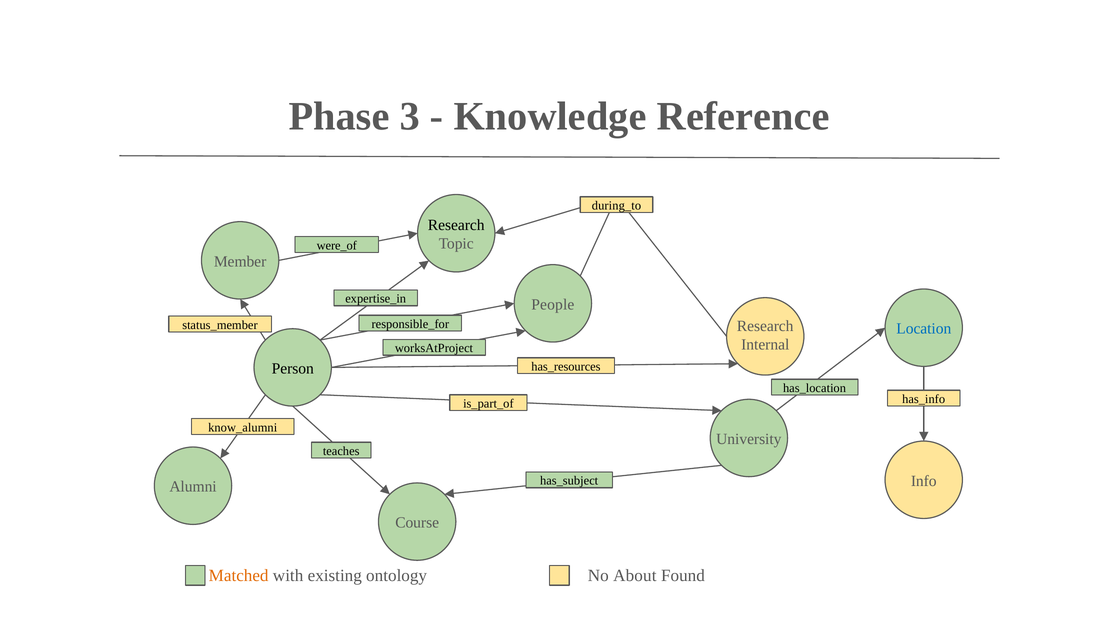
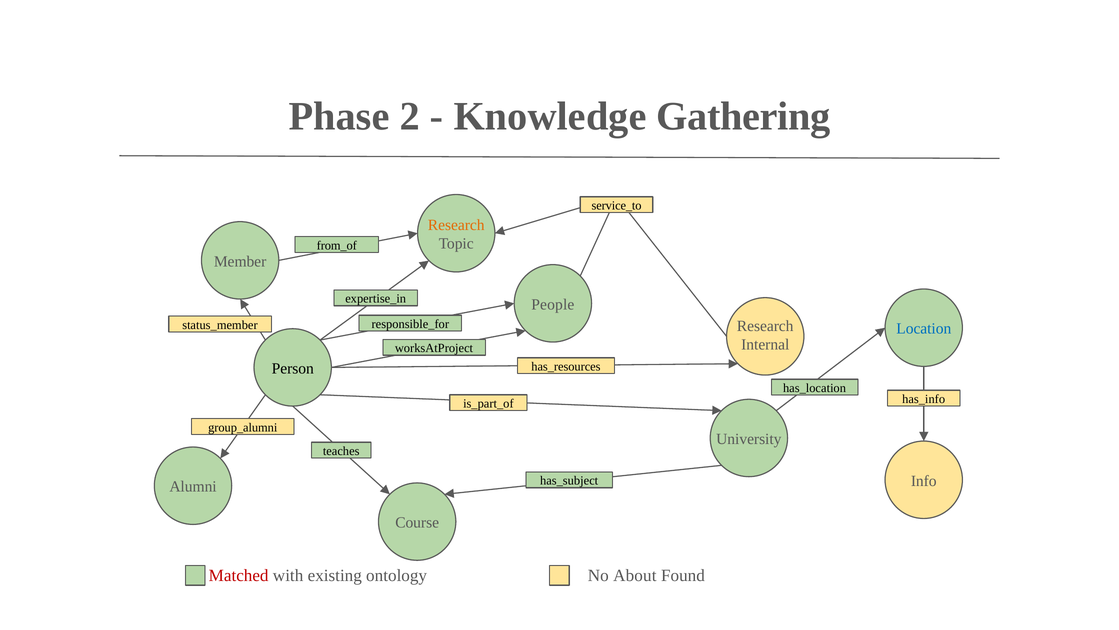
3: 3 -> 2
Reference: Reference -> Gathering
during_to: during_to -> service_to
Research at (456, 225) colour: black -> orange
were_of: were_of -> from_of
know_alumni: know_alumni -> group_alumni
Matched colour: orange -> red
